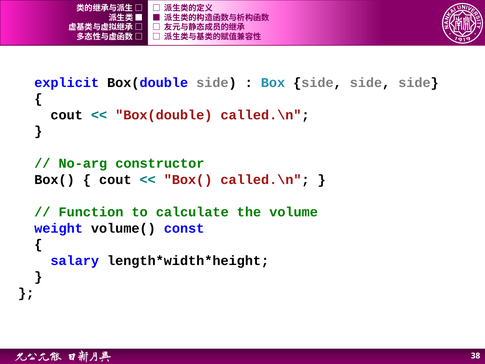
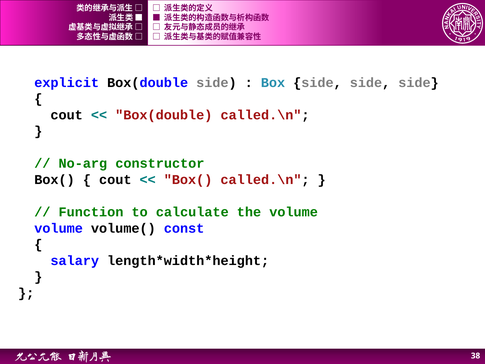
weight at (59, 228): weight -> volume
